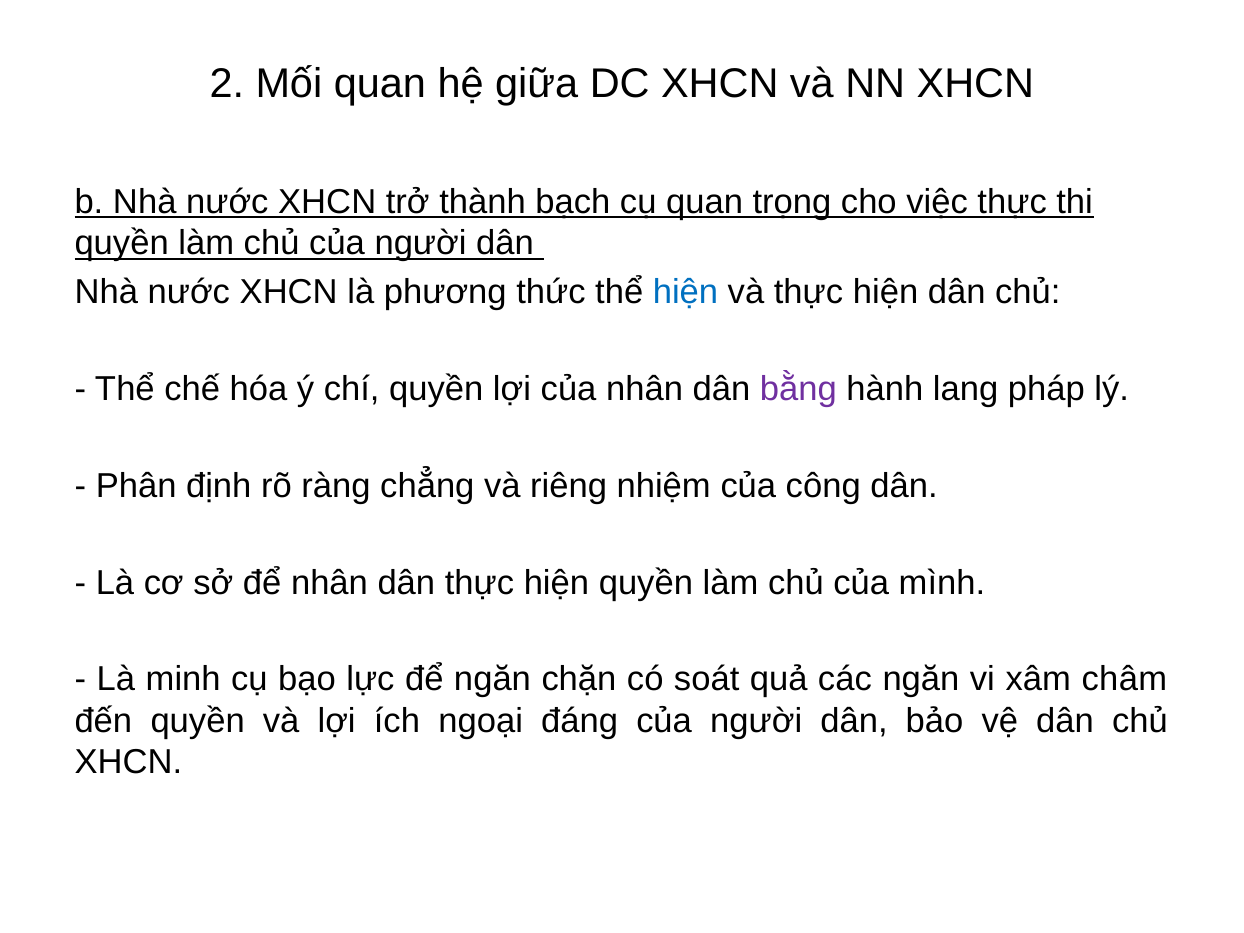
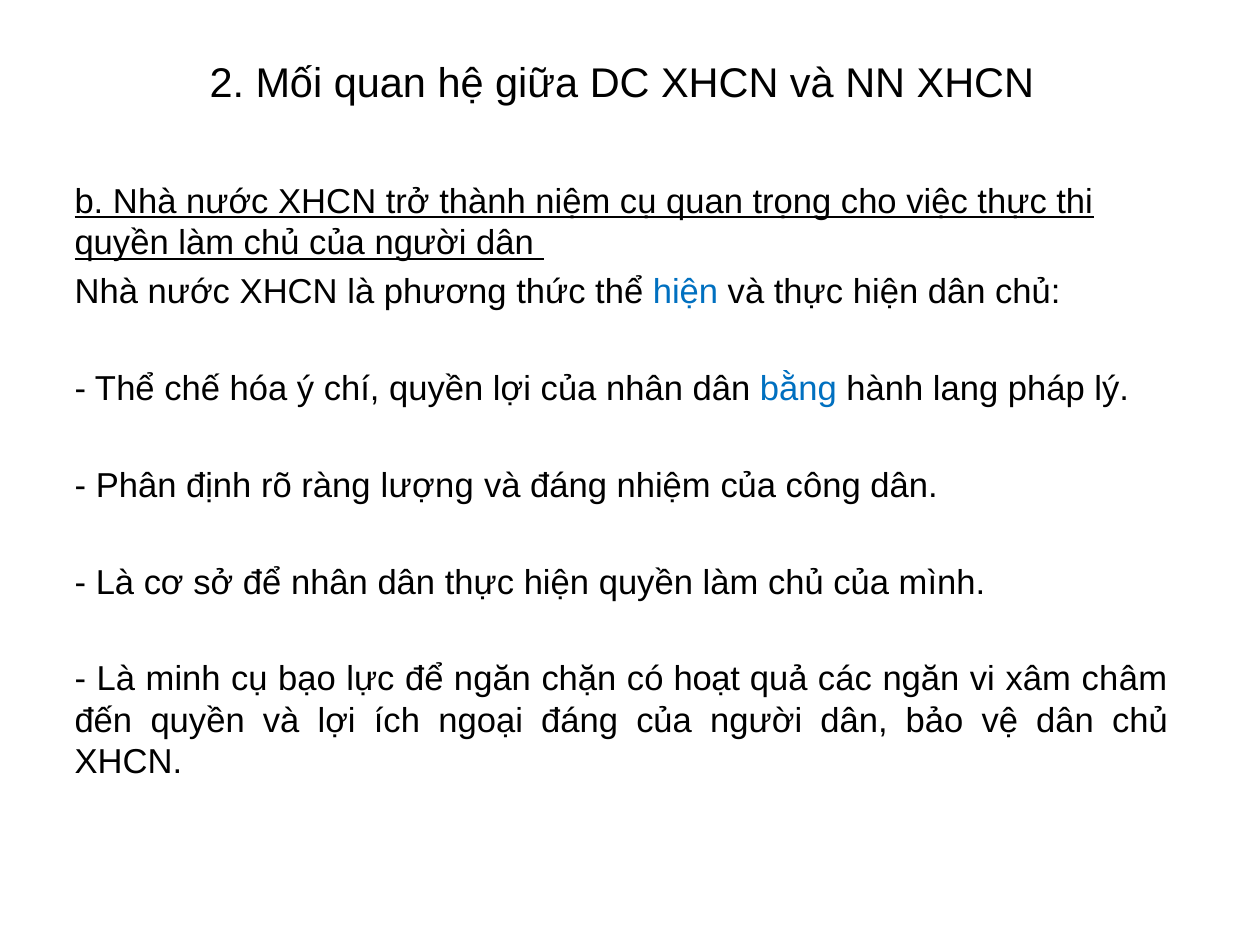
bạch: bạch -> niệm
bằng colour: purple -> blue
chẳng: chẳng -> lượng
và riêng: riêng -> đáng
soát: soát -> hoạt
